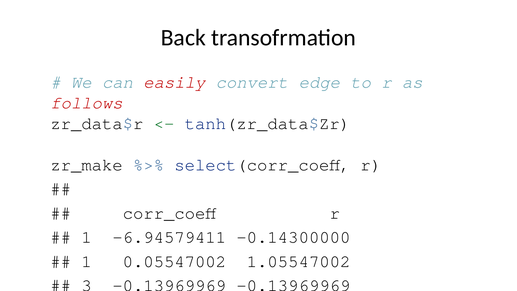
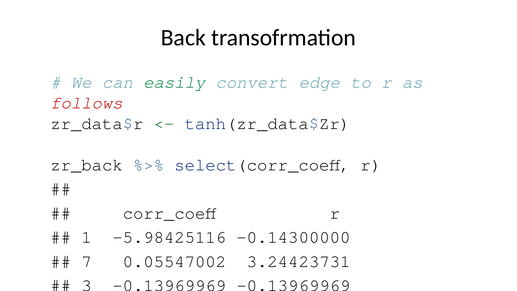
easily colour: red -> green
zr_make: zr_make -> zr_back
-6.94579411: -6.94579411 -> -5.98425116
1 at (87, 261): 1 -> 7
1.05547002: 1.05547002 -> 3.24423731
